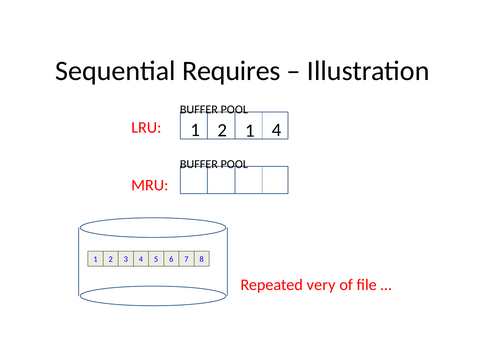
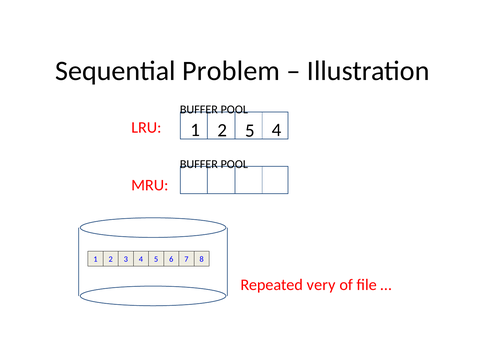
Requires: Requires -> Problem
2 1: 1 -> 5
